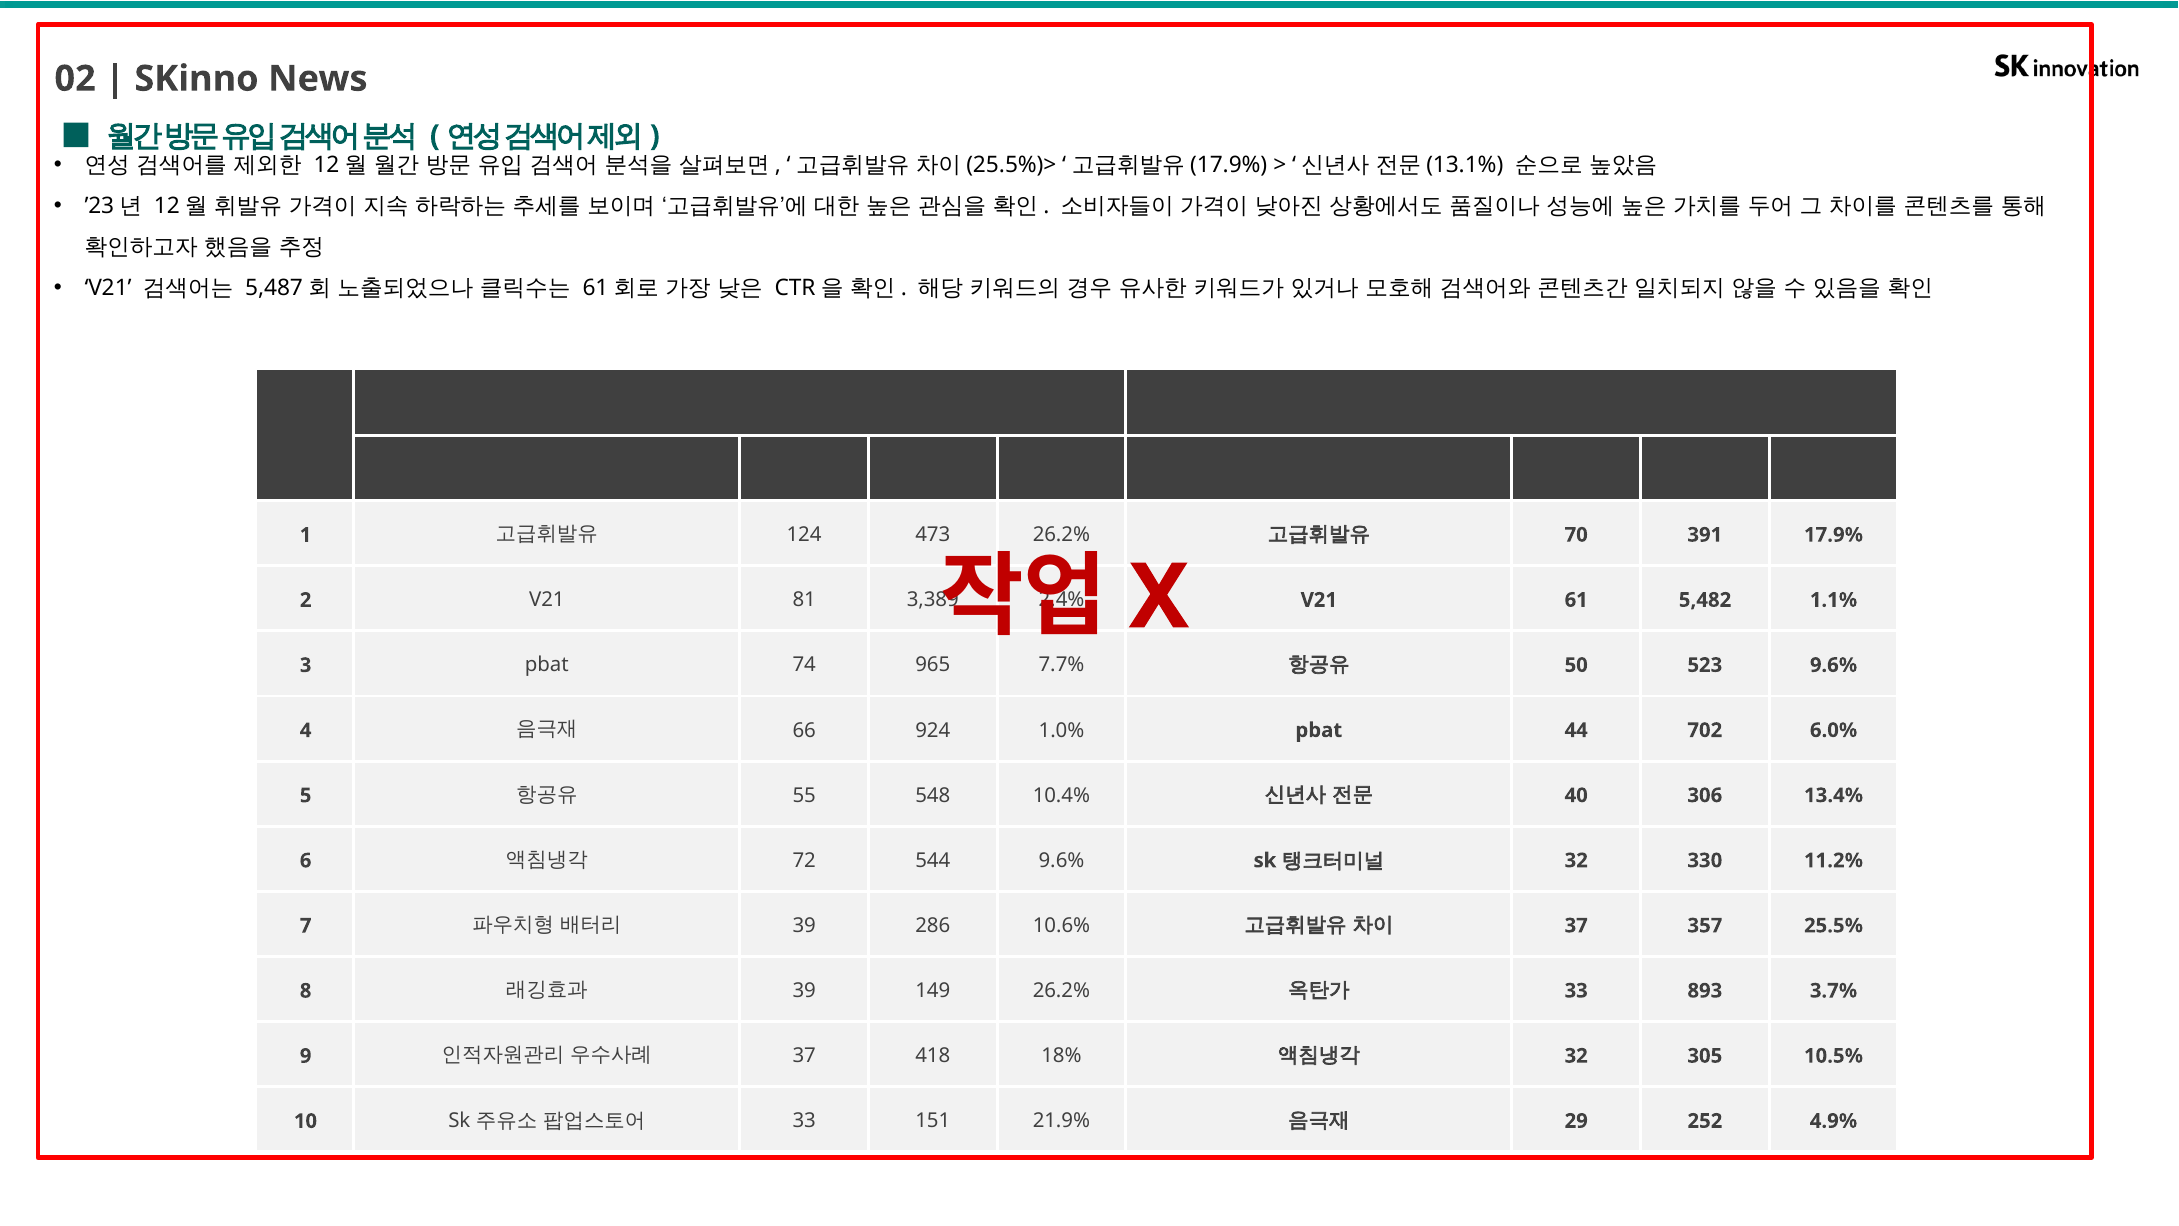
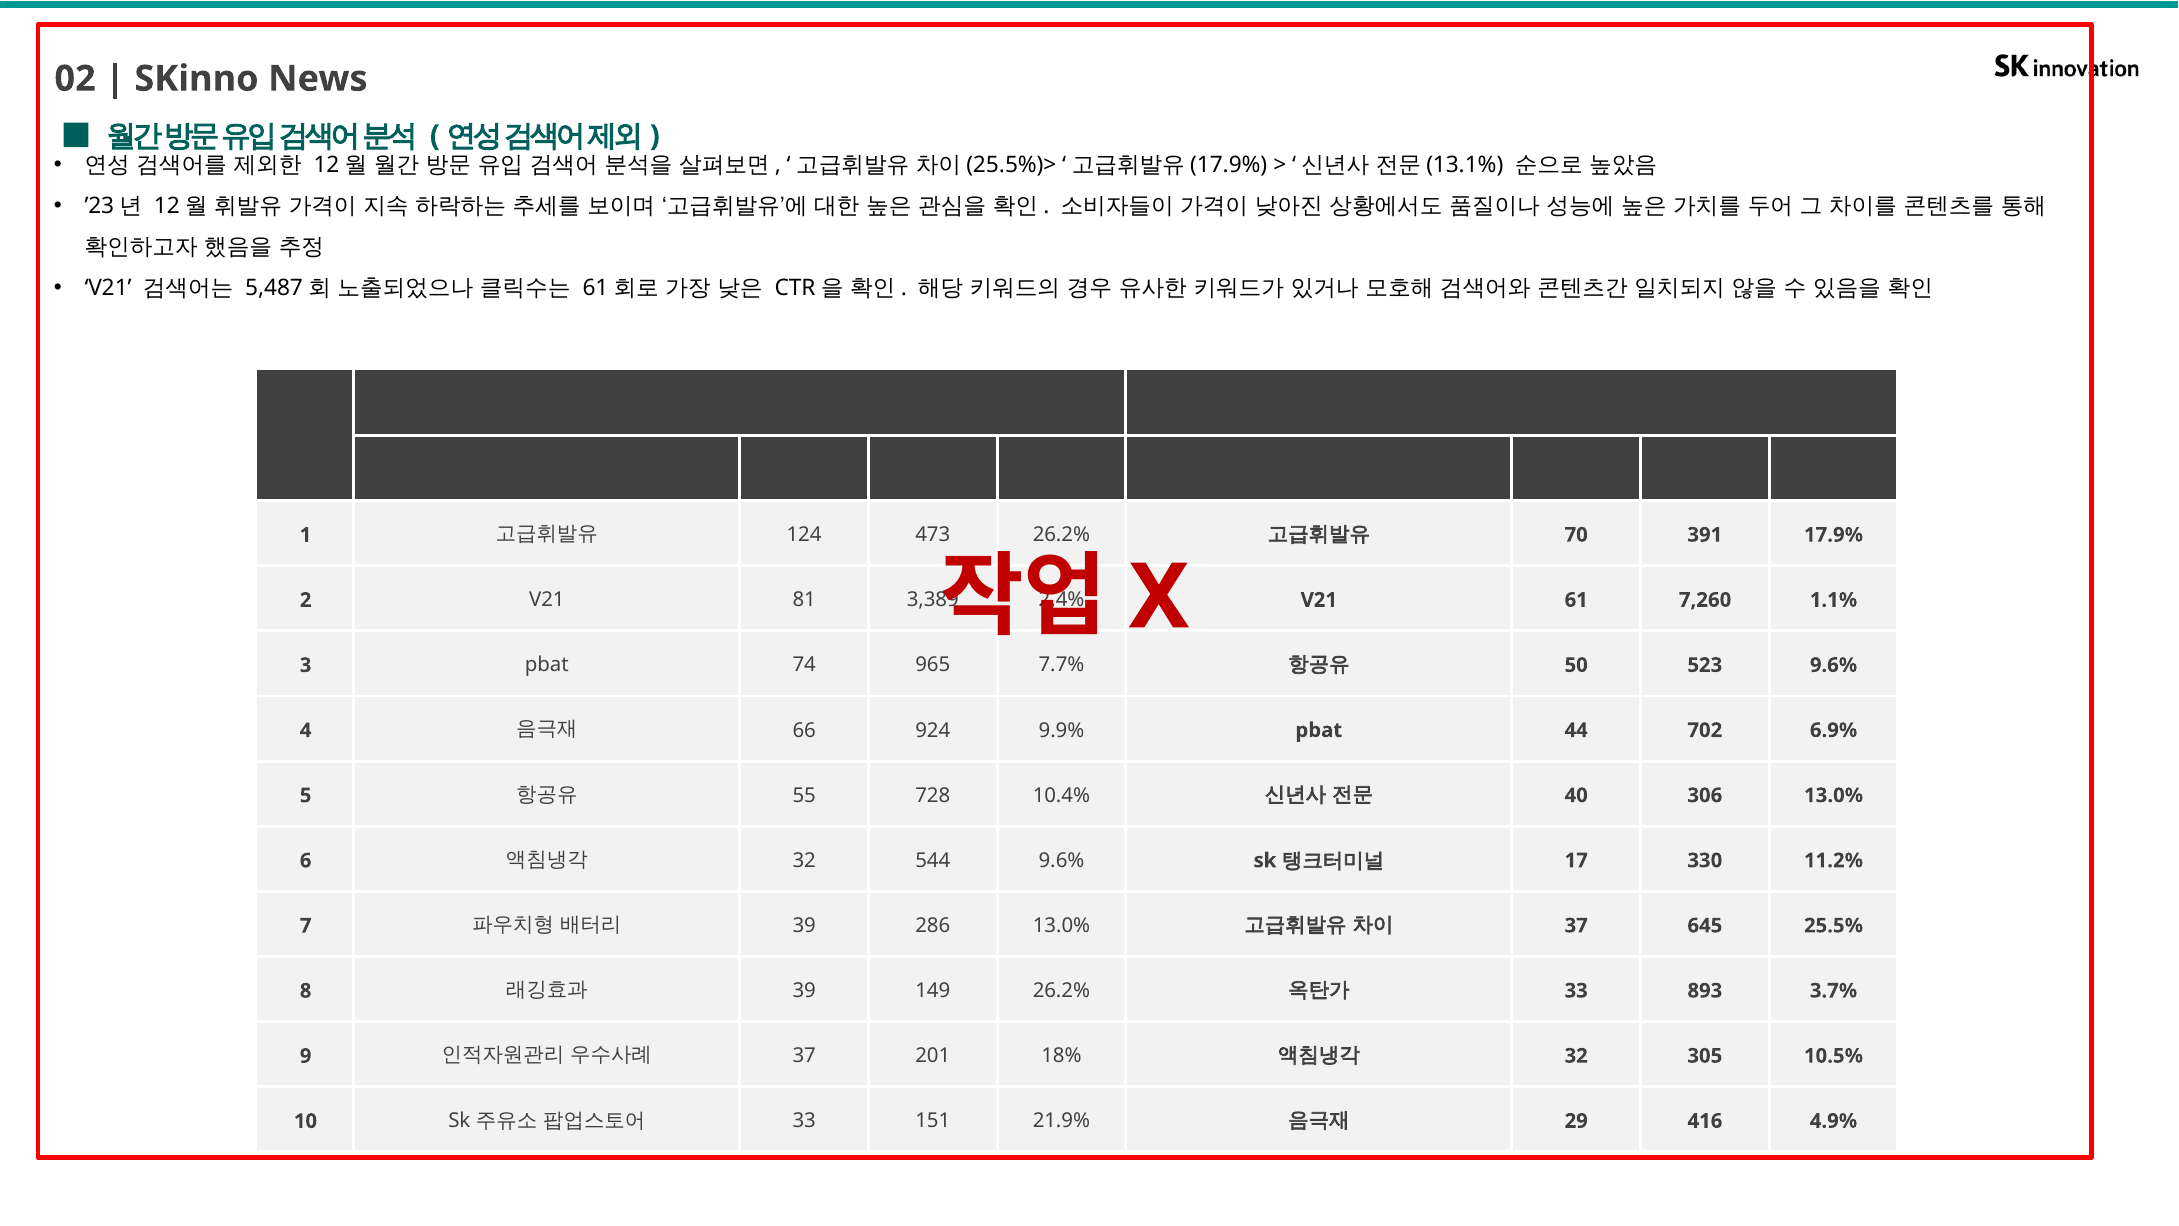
5,482: 5,482 -> 7,260
1.0%: 1.0% -> 9.9%
6.0%: 6.0% -> 6.9%
548: 548 -> 728
306 13.4%: 13.4% -> 13.0%
72 at (804, 860): 72 -> 32
32 at (1576, 860): 32 -> 17
286 10.6%: 10.6% -> 13.0%
357: 357 -> 645
418: 418 -> 201
252: 252 -> 416
